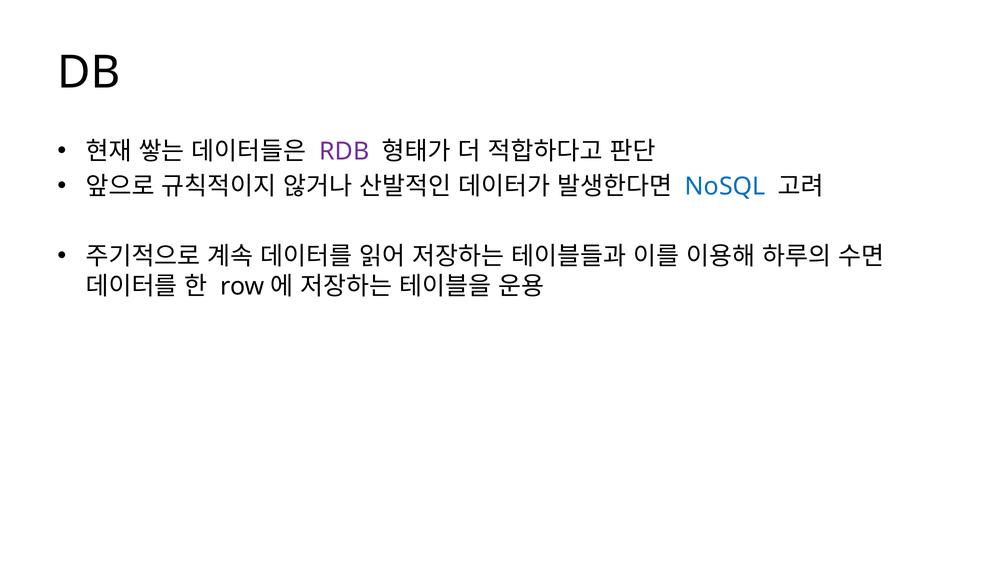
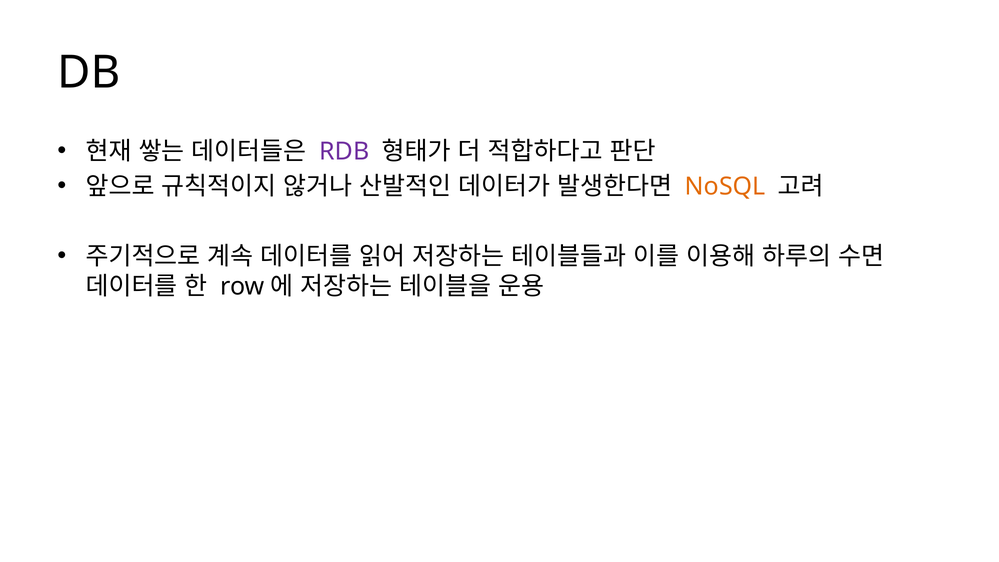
NoSQL colour: blue -> orange
